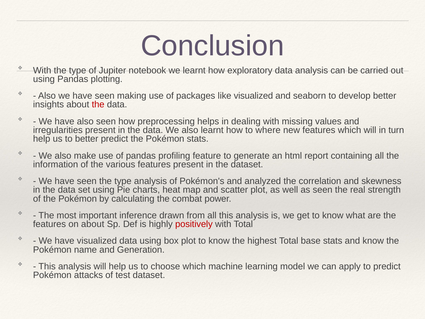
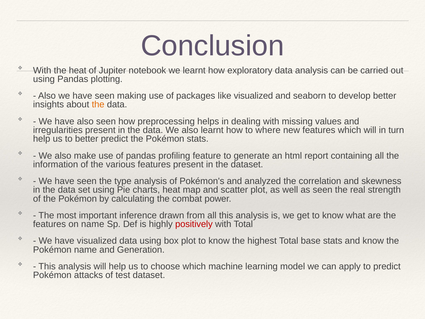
With the type: type -> heat
the at (98, 105) colour: red -> orange
on about: about -> name
